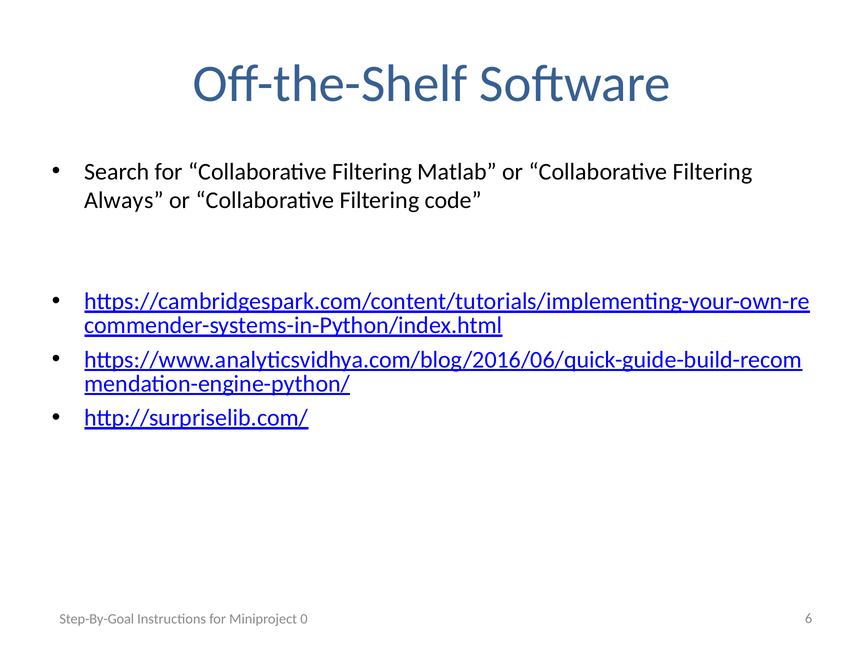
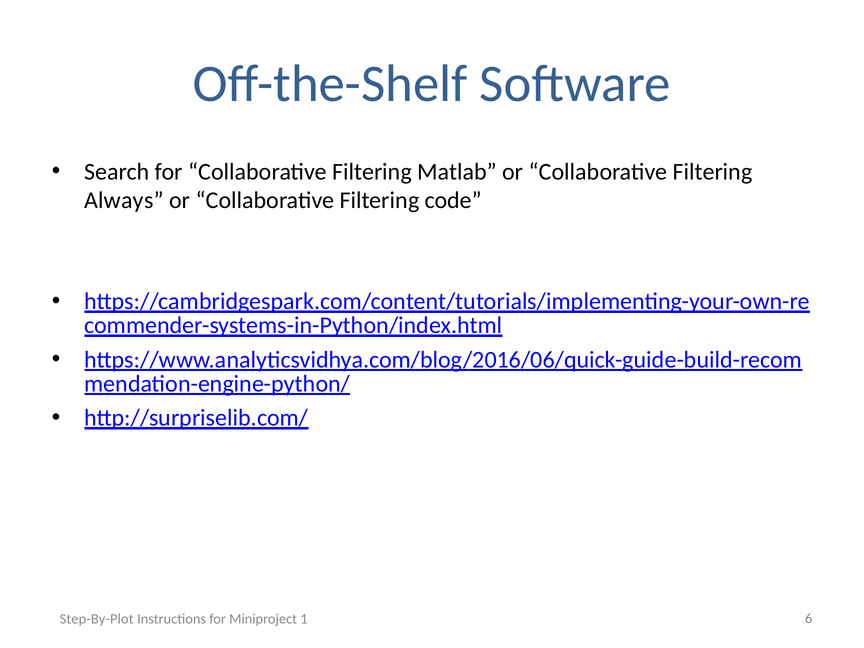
Step-By-Goal: Step-By-Goal -> Step-By-Plot
0: 0 -> 1
